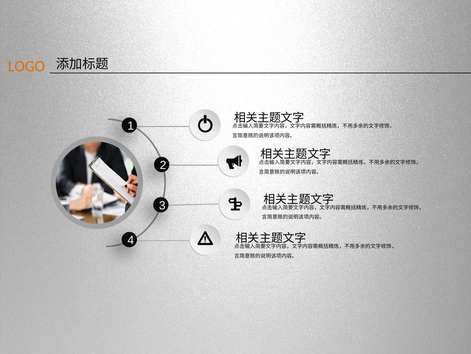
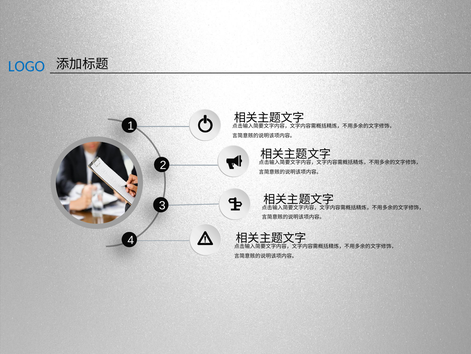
LOGO colour: orange -> blue
